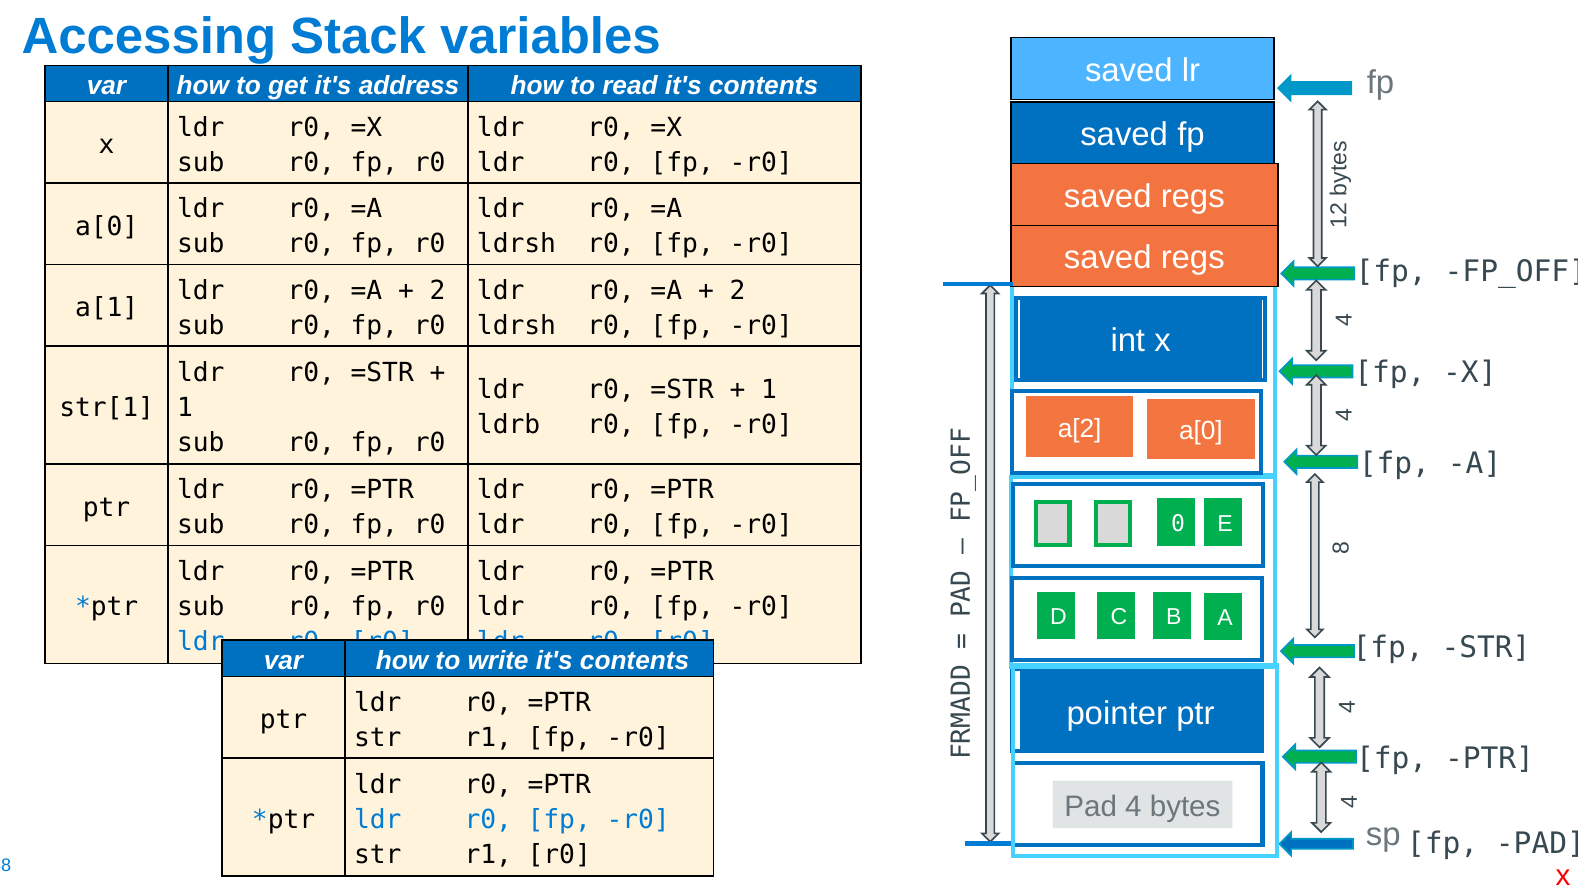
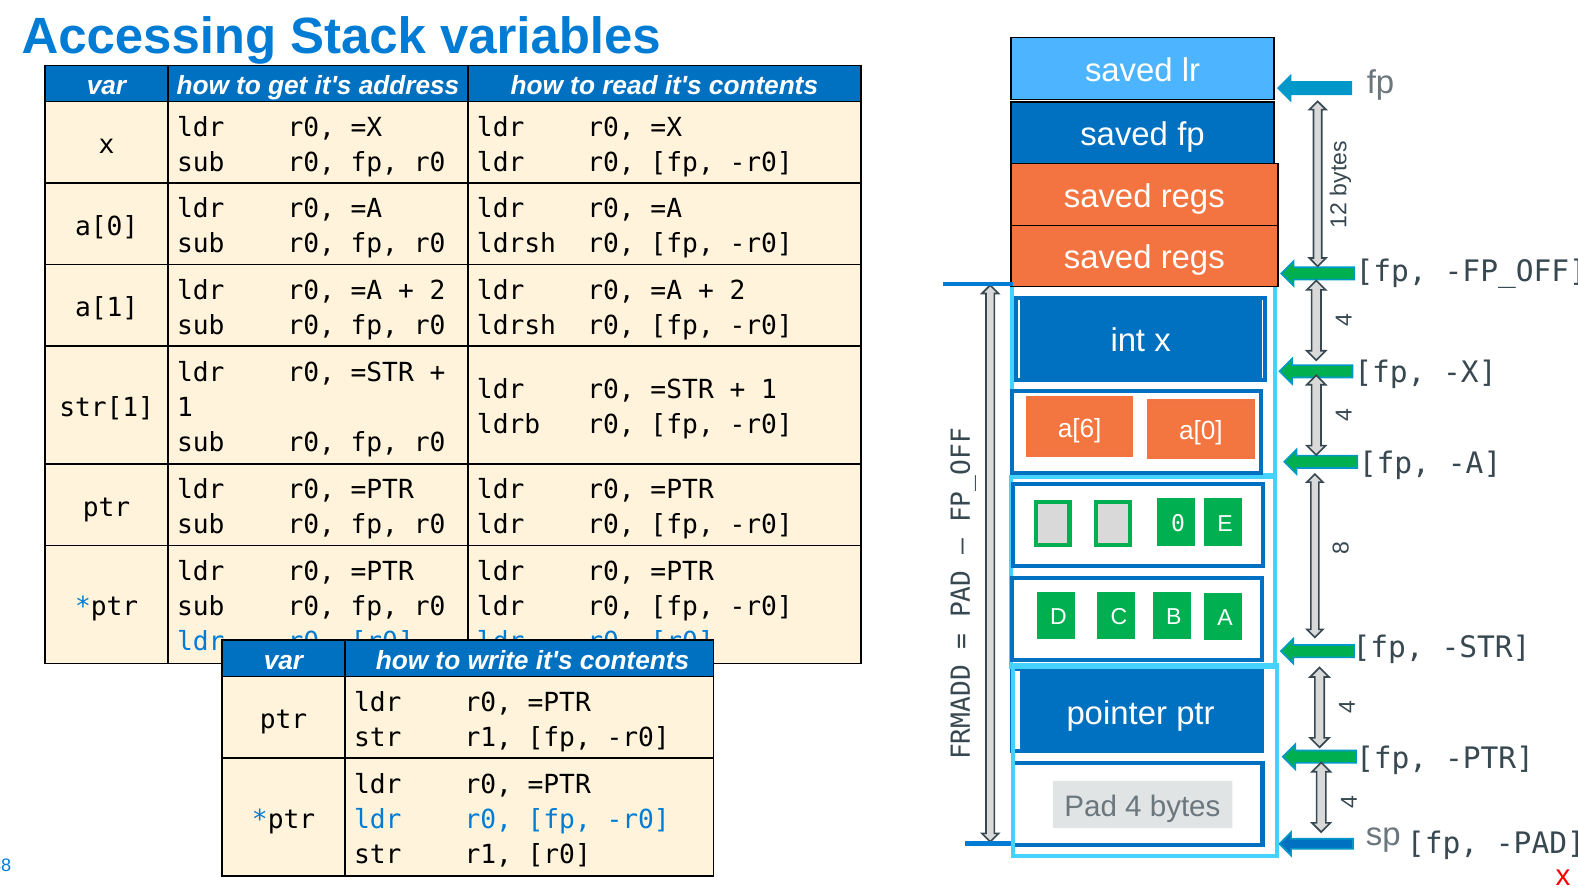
a[2: a[2 -> a[6
